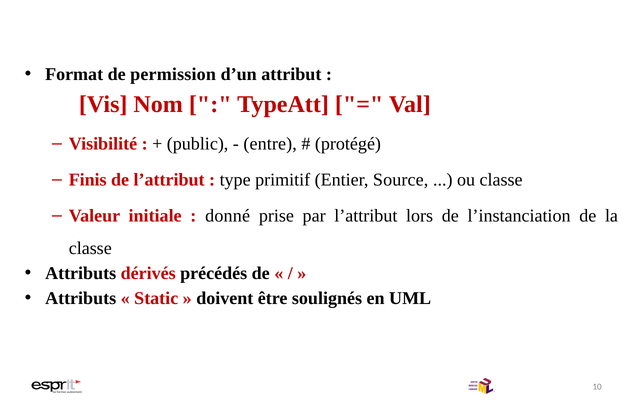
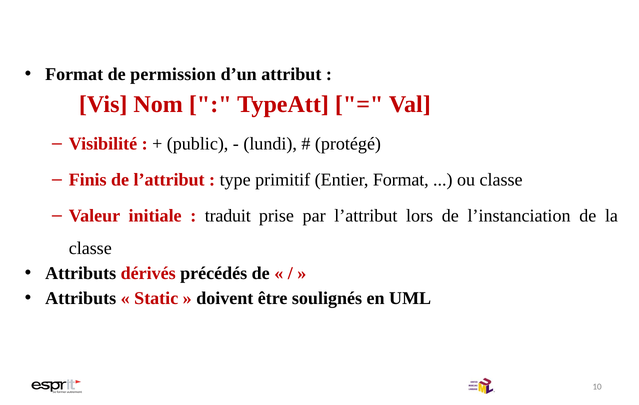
entre: entre -> lundi
Entier Source: Source -> Format
donné: donné -> traduit
